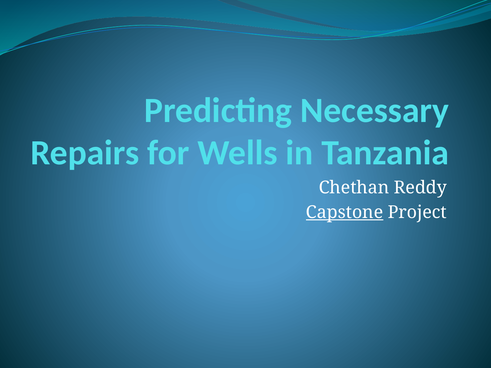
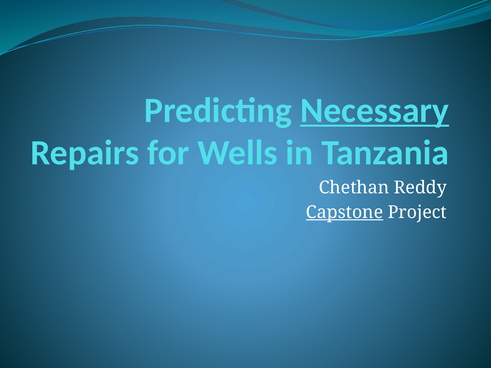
Necessary underline: none -> present
